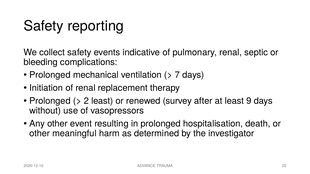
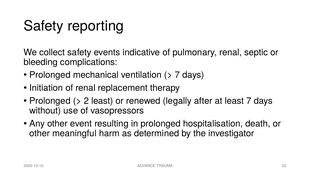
survey: survey -> legally
least 9: 9 -> 7
